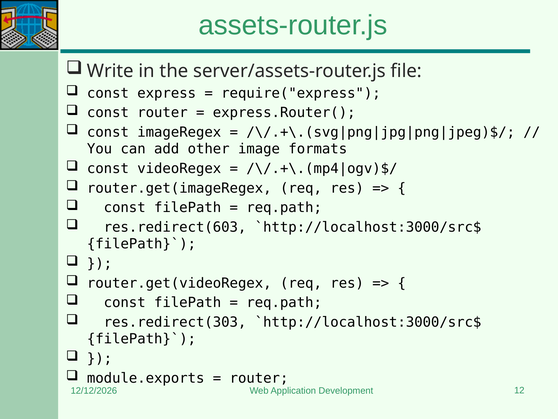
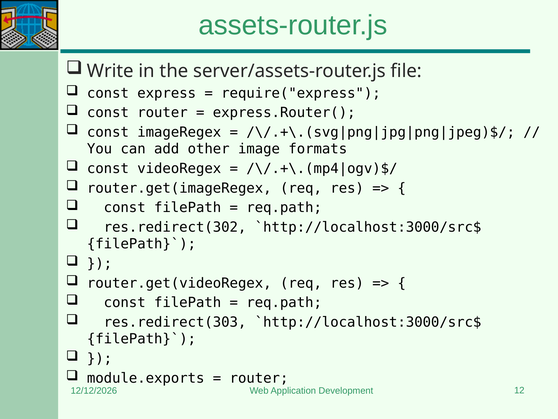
res.redirect(603: res.redirect(603 -> res.redirect(302
